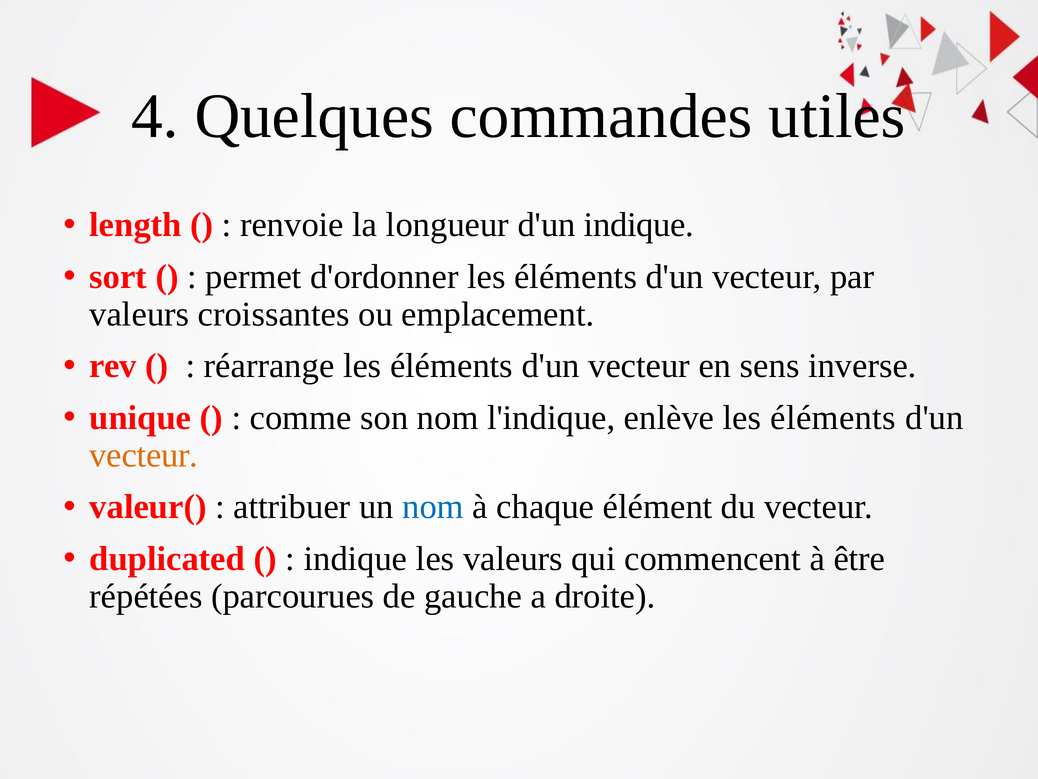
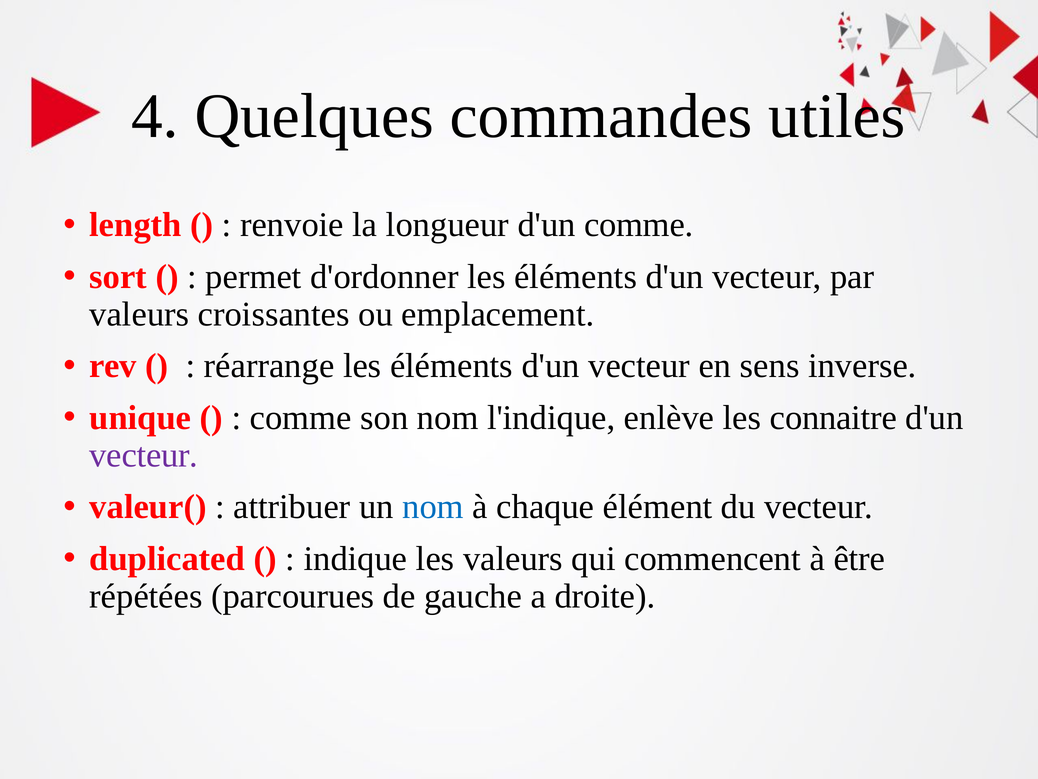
d'un indique: indique -> comme
enlève les éléments: éléments -> connaitre
vecteur at (144, 455) colour: orange -> purple
